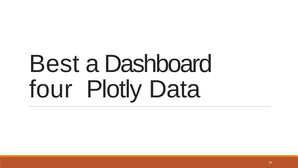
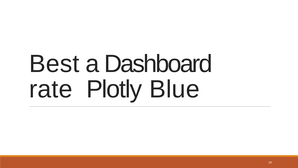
four: four -> rate
Data: Data -> Blue
